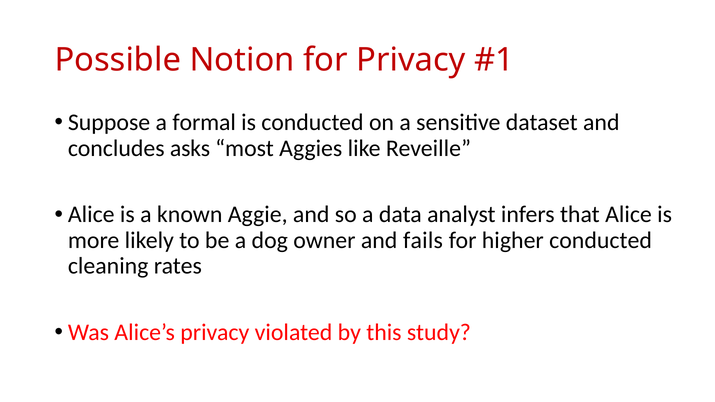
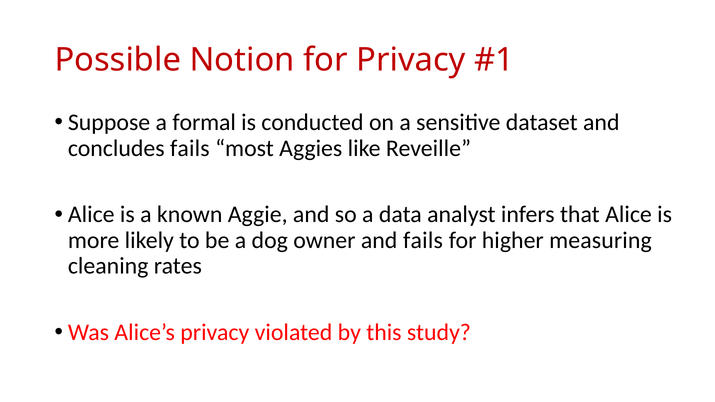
concludes asks: asks -> fails
higher conducted: conducted -> measuring
